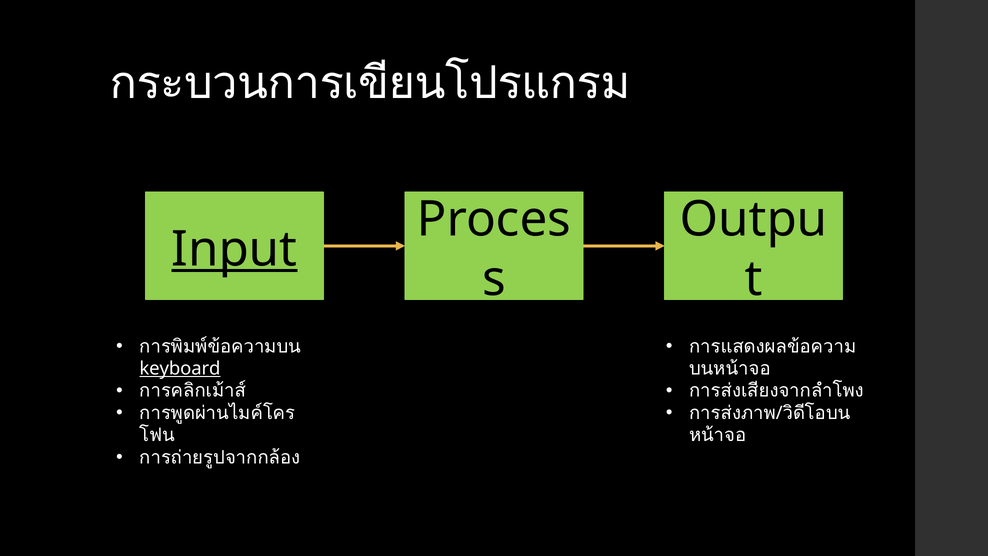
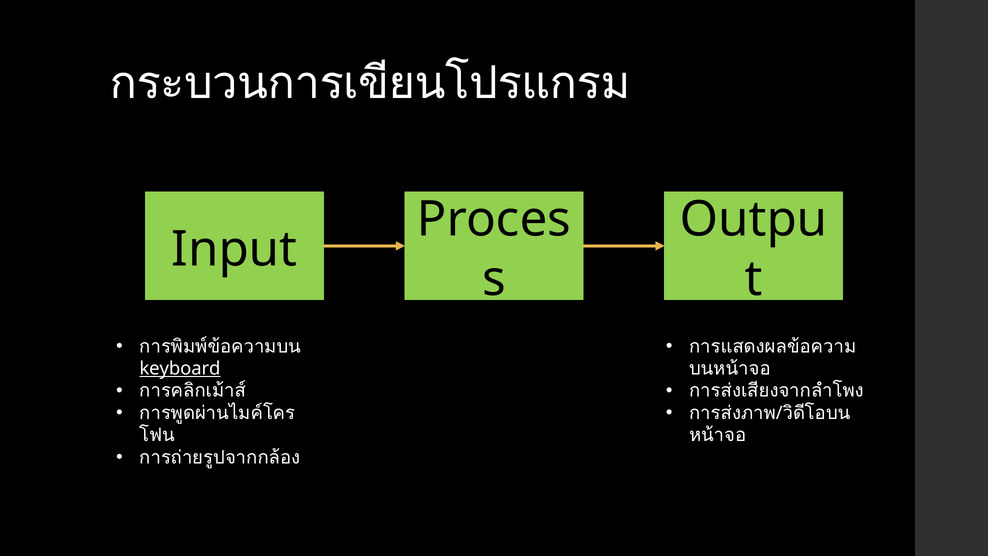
Input underline: present -> none
